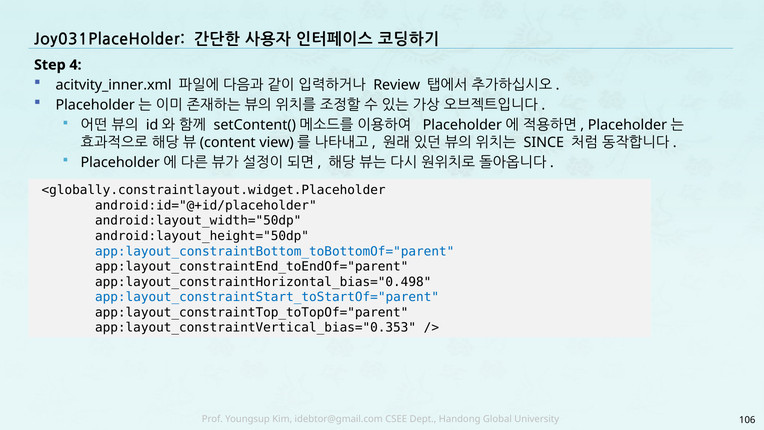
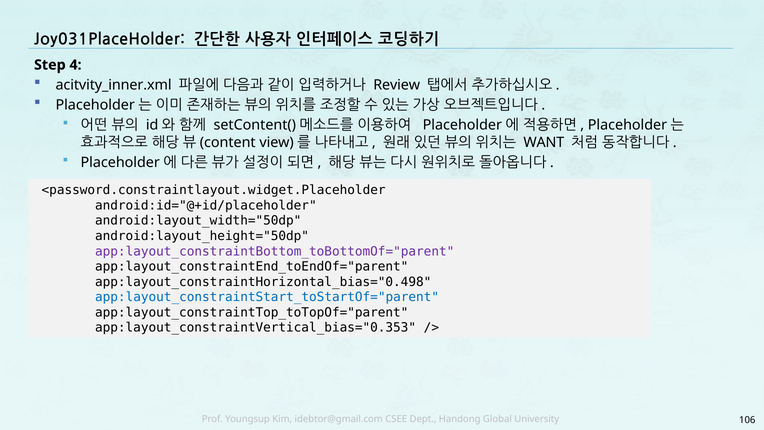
SINCE: SINCE -> WANT
<globally.constraintlayout.widget.Placeholder: <globally.constraintlayout.widget.Placeholder -> <password.constraintlayout.widget.Placeholder
app:layout_constraintBottom_toBottomOf="parent colour: blue -> purple
